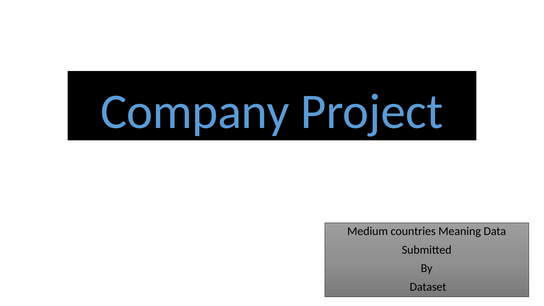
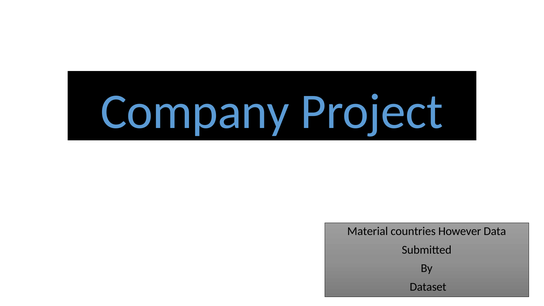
Medium: Medium -> Material
Meaning: Meaning -> However
